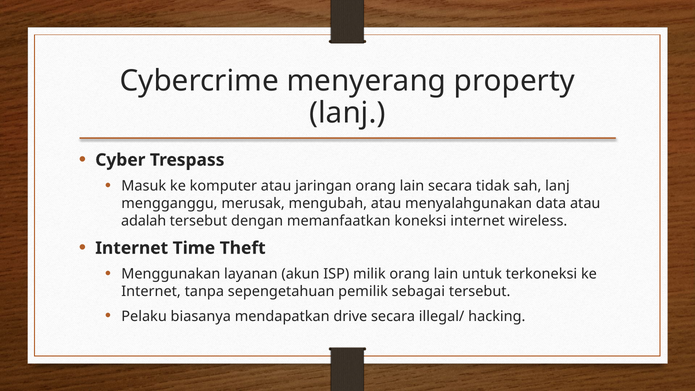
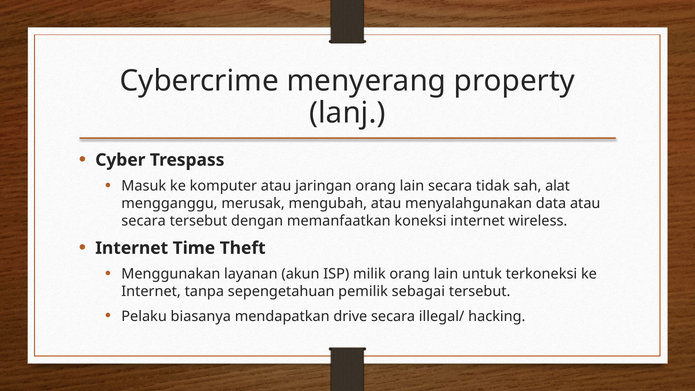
sah lanj: lanj -> alat
adalah at (144, 221): adalah -> secara
